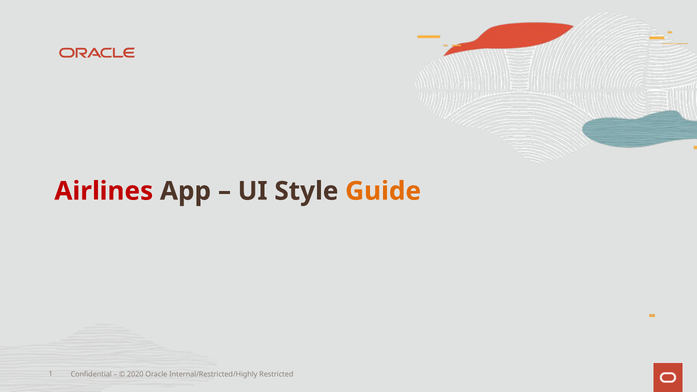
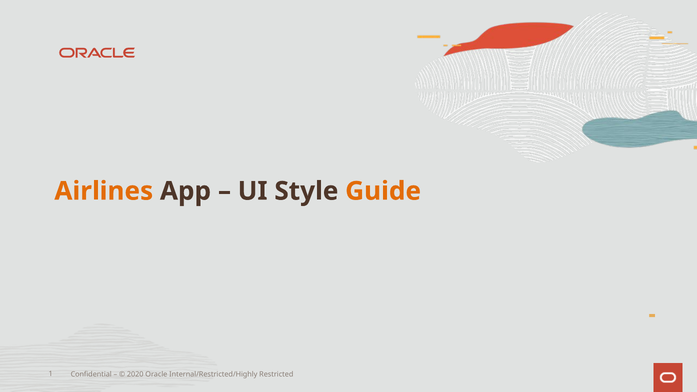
Airlines colour: red -> orange
